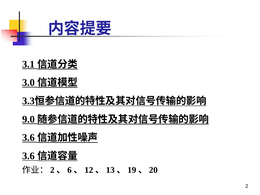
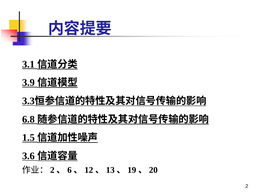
3.0: 3.0 -> 3.9
9.0: 9.0 -> 6.8
3.6 at (28, 138): 3.6 -> 1.5
